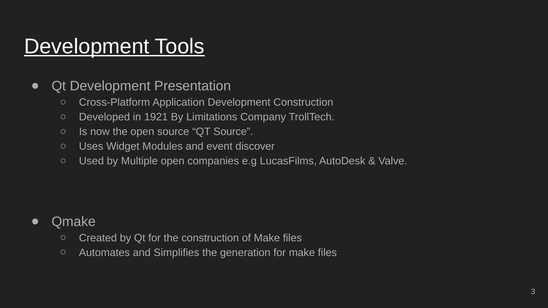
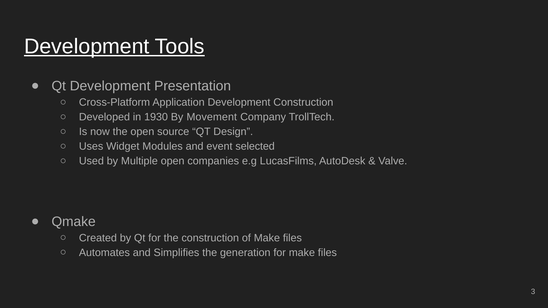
1921: 1921 -> 1930
Limitations: Limitations -> Movement
QT Source: Source -> Design
discover: discover -> selected
